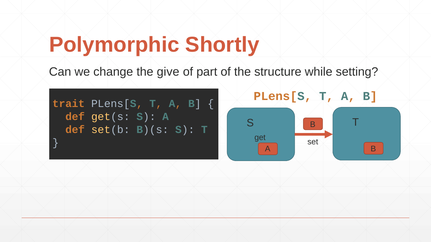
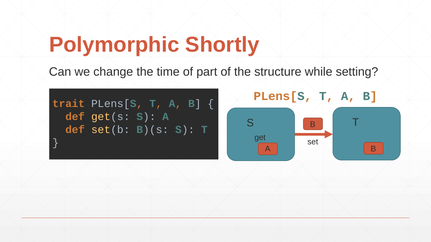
give: give -> time
